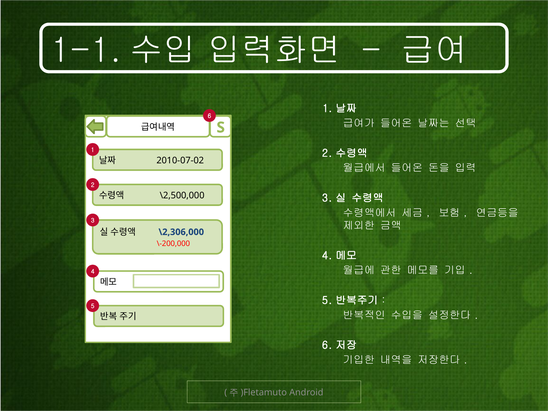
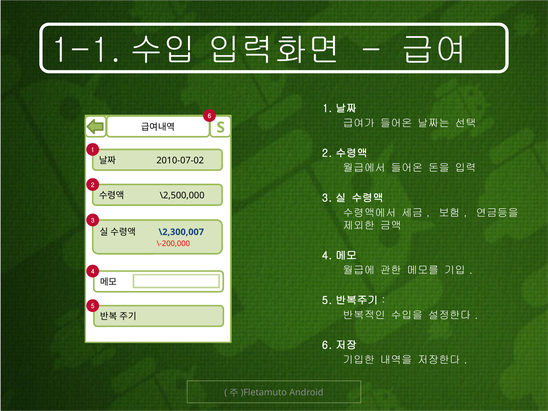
\2,306,000: \2,306,000 -> \2,300,007
